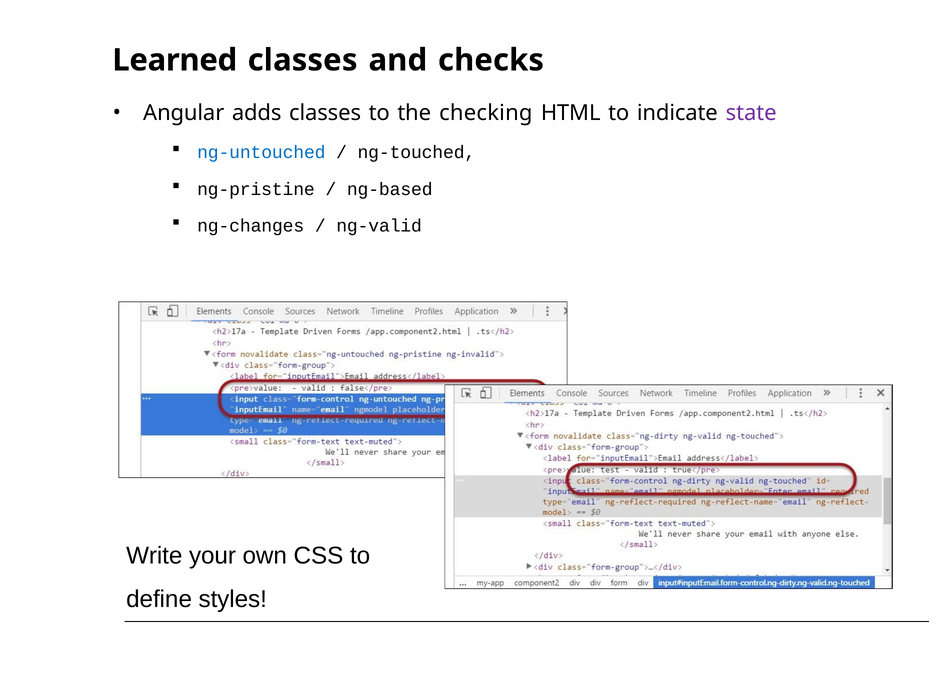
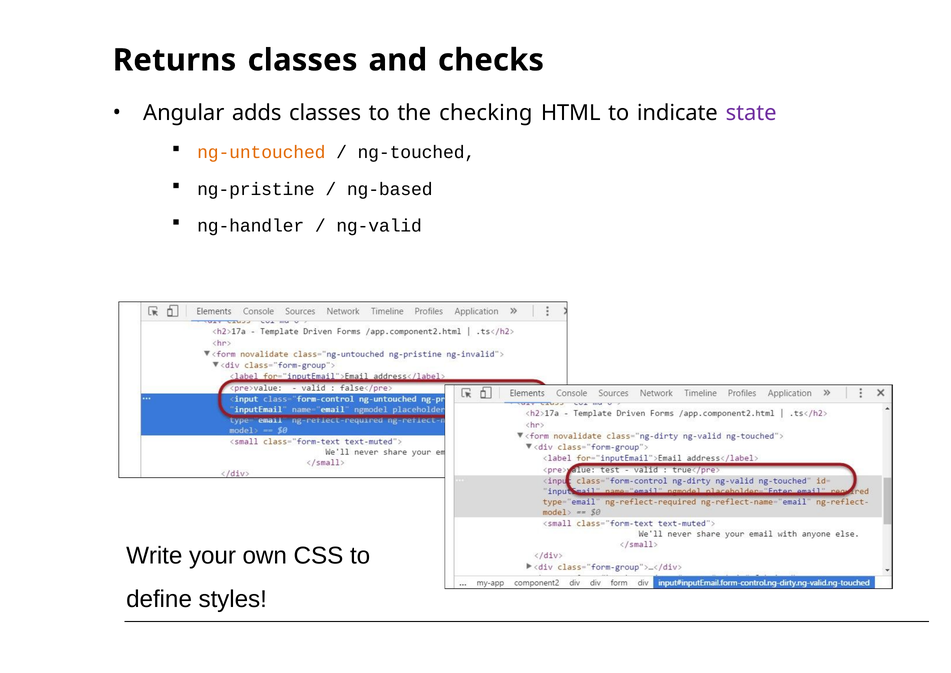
Learned: Learned -> Returns
ng-untouched colour: blue -> orange
ng-changes: ng-changes -> ng-handler
